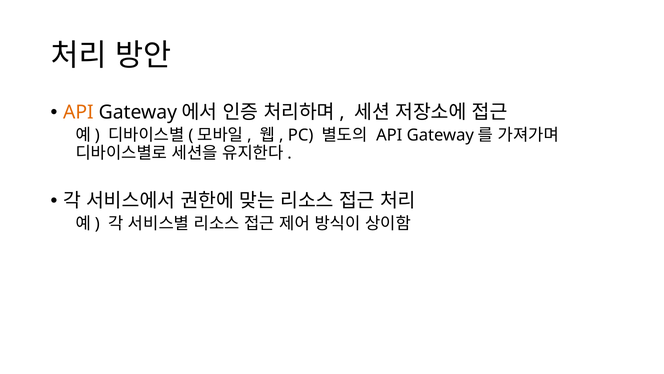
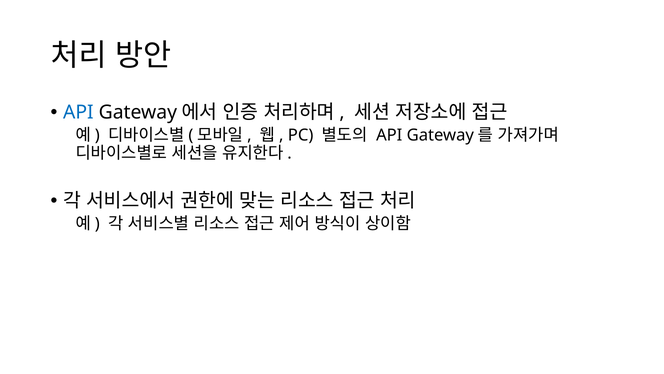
API at (78, 112) colour: orange -> blue
